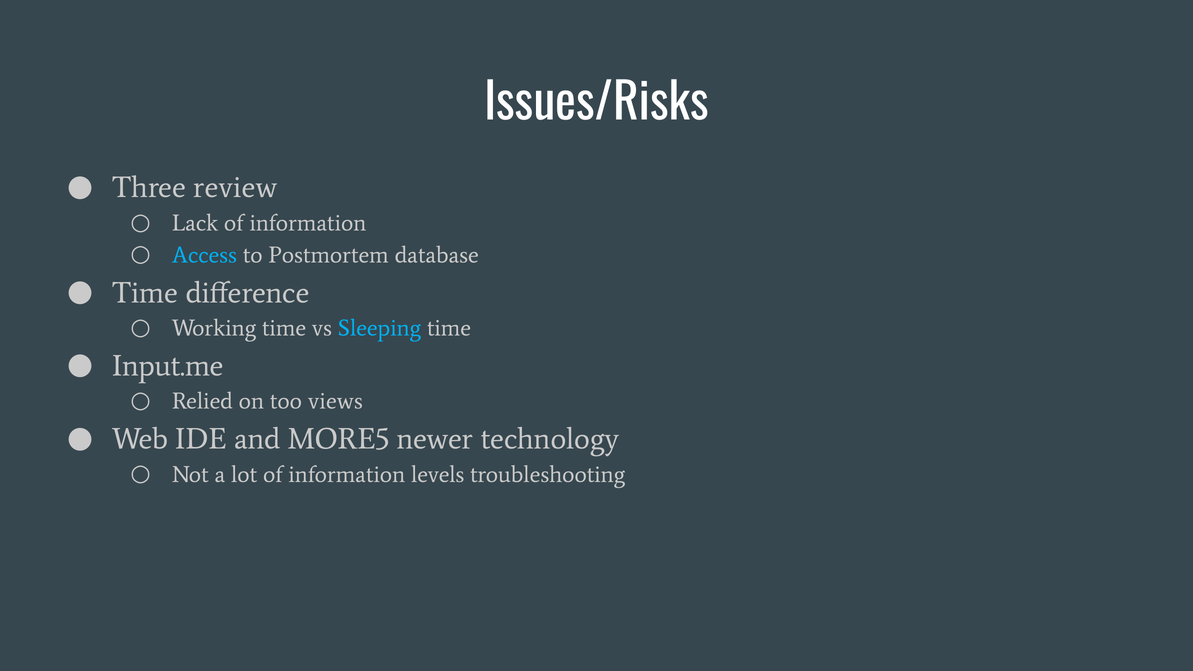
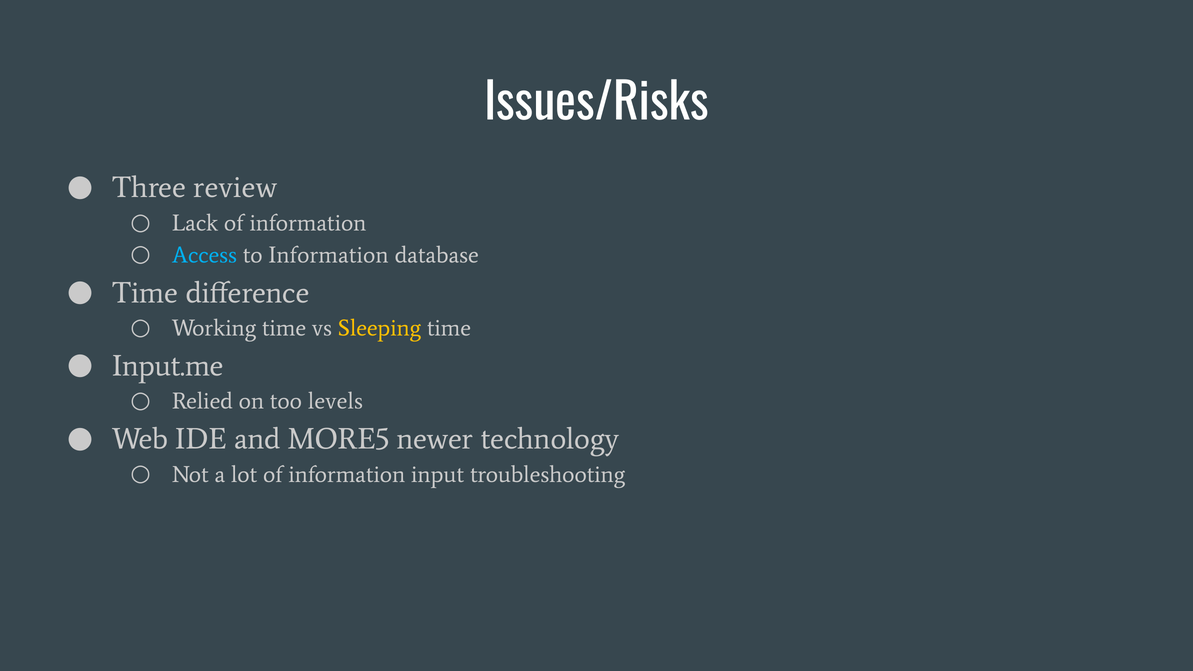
to Postmortem: Postmortem -> Information
Sleeping colour: light blue -> yellow
views: views -> levels
levels: levels -> input
